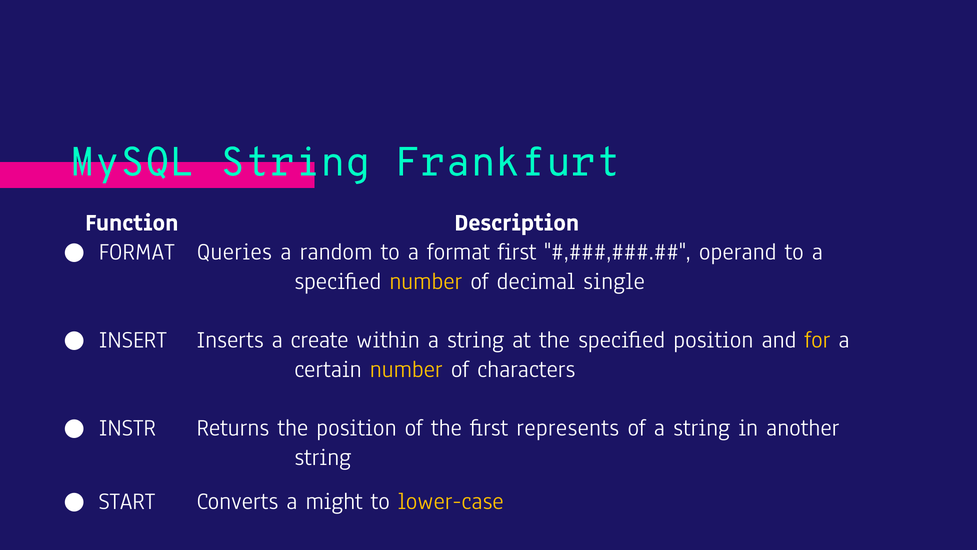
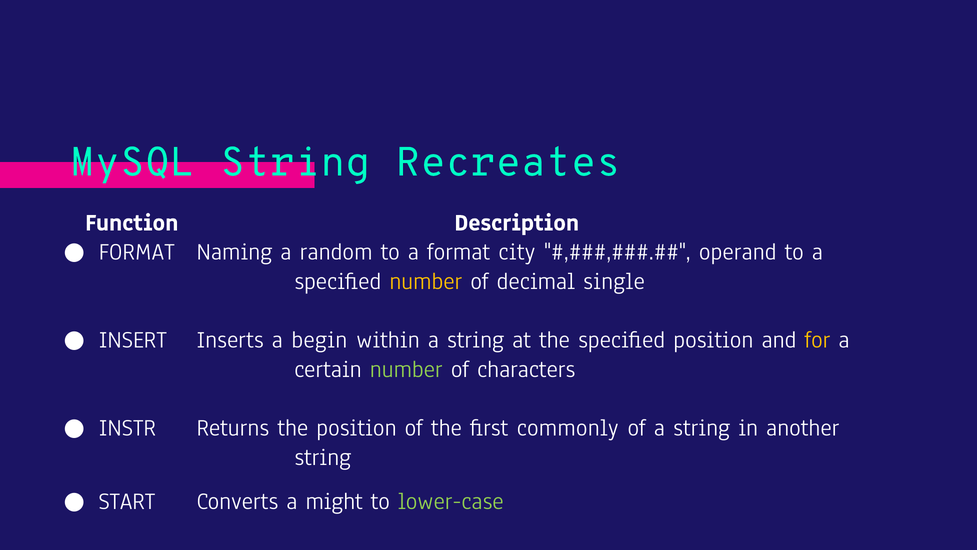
Frankfurt: Frankfurt -> Recreates
Queries: Queries -> Naming
format first: first -> city
create: create -> begin
number at (406, 369) colour: yellow -> light green
represents: represents -> commonly
lower-case colour: yellow -> light green
